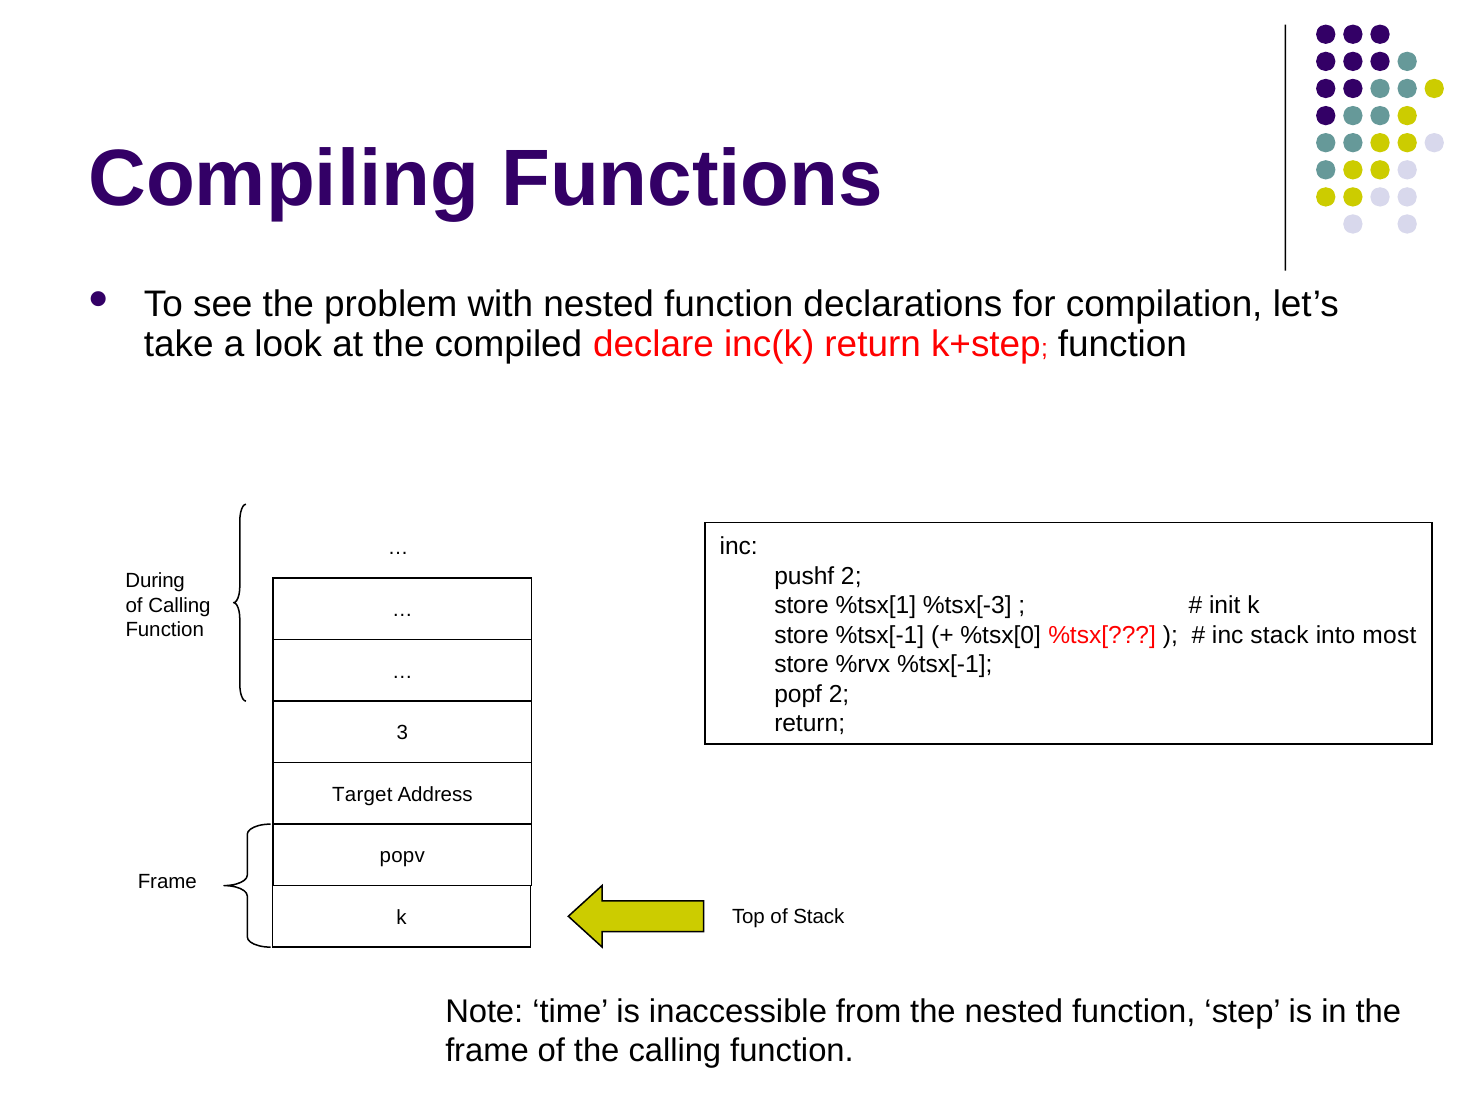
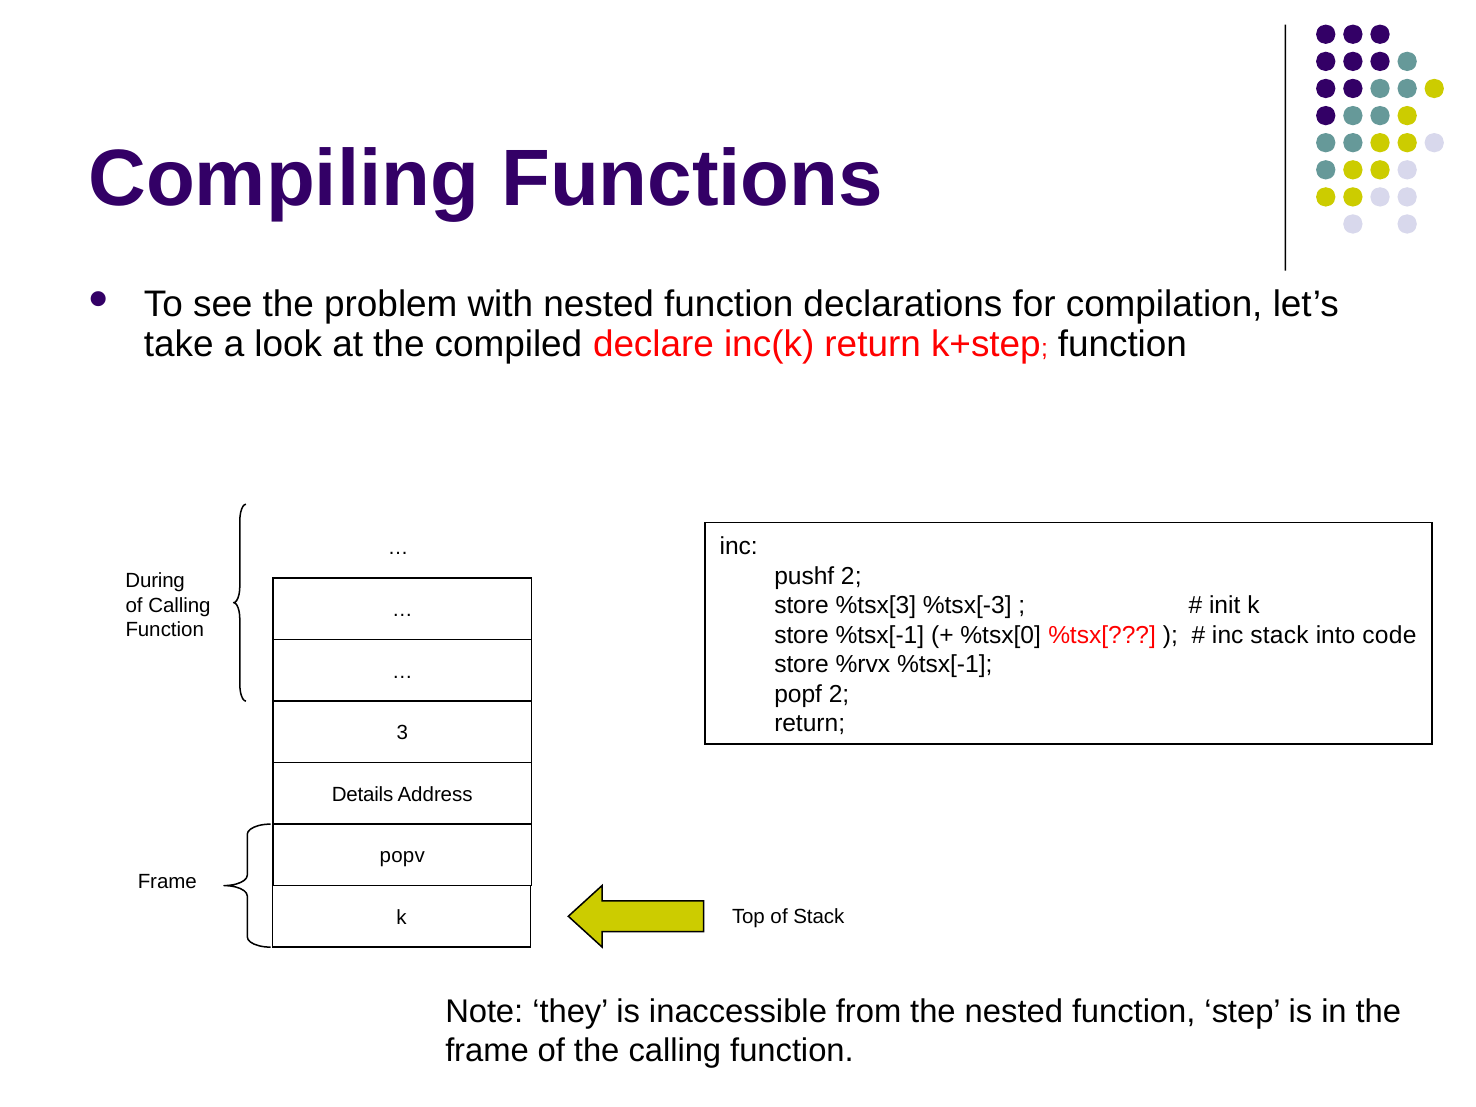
%tsx[1: %tsx[1 -> %tsx[3
most: most -> code
Target: Target -> Details
time: time -> they
